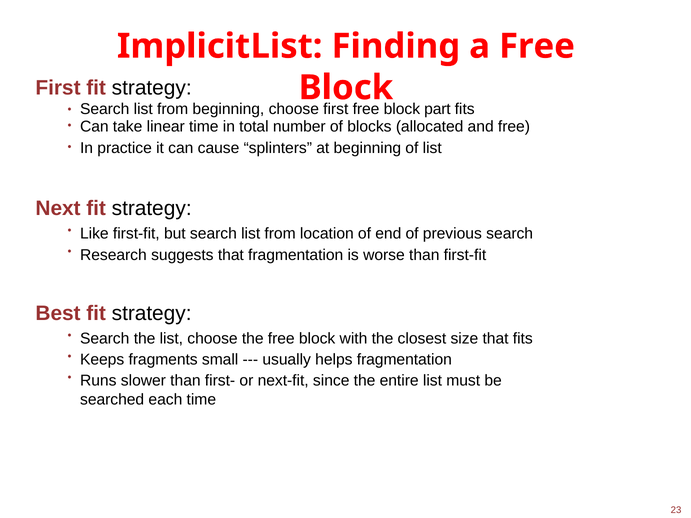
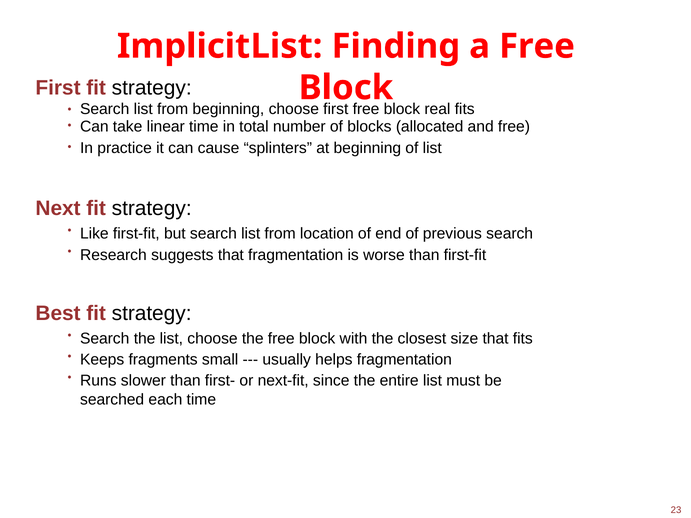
part: part -> real
